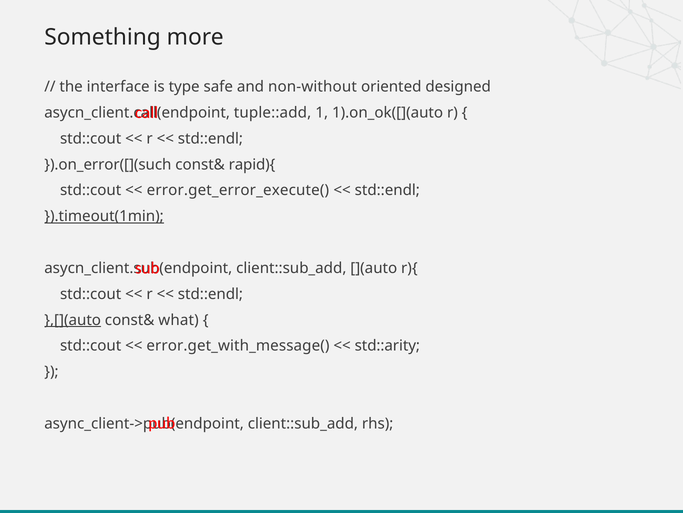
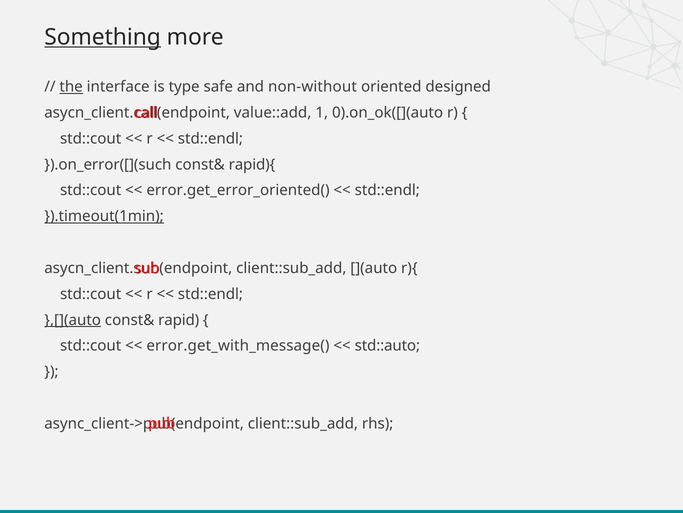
Something underline: none -> present
the underline: none -> present
tuple::add: tuple::add -> value::add
1).on_ok([](auto: 1).on_ok([](auto -> 0).on_ok([](auto
error.get_error_execute(: error.get_error_execute( -> error.get_error_oriented(
what: what -> rapid
std::arity: std::arity -> std::auto
